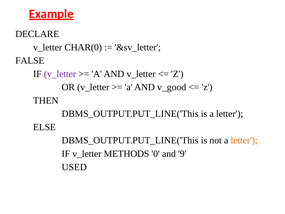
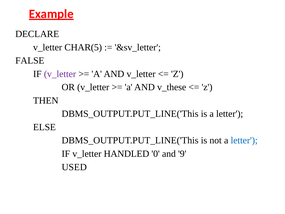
CHAR(0: CHAR(0 -> CHAR(5
v_good: v_good -> v_these
letter at (244, 140) colour: orange -> blue
METHODS: METHODS -> HANDLED
